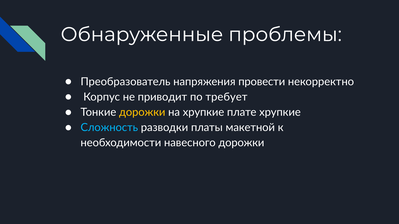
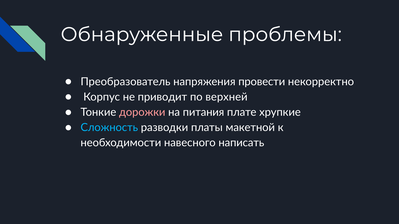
требует: требует -> верхней
дорожки at (142, 112) colour: yellow -> pink
на хрупкие: хрупкие -> питания
навесного дорожки: дорожки -> написать
